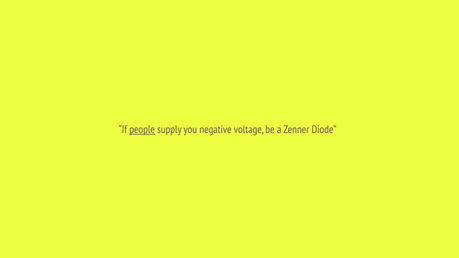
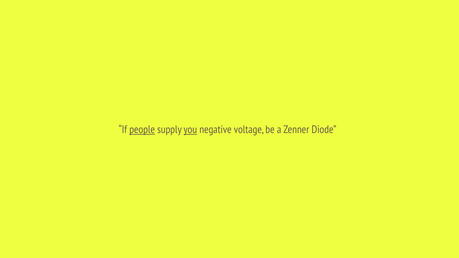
you underline: none -> present
